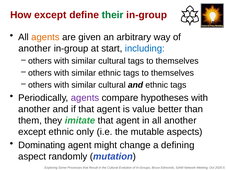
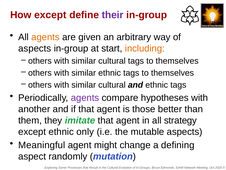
their colour: green -> purple
another at (35, 48): another -> aspects
including colour: blue -> orange
value: value -> those
all another: another -> strategy
Dominating: Dominating -> Meaningful
